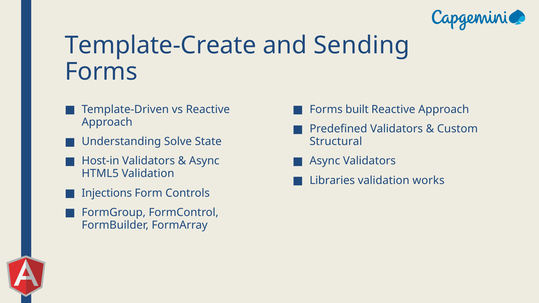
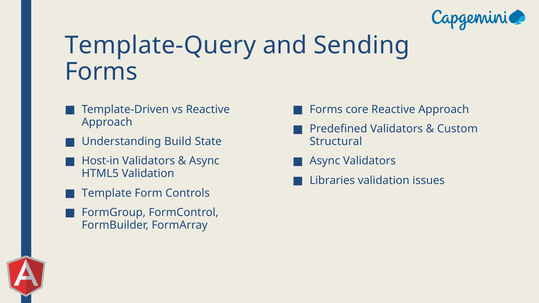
Template-Create: Template-Create -> Template-Query
built: built -> core
Solve: Solve -> Build
works: works -> issues
Injections: Injections -> Template
